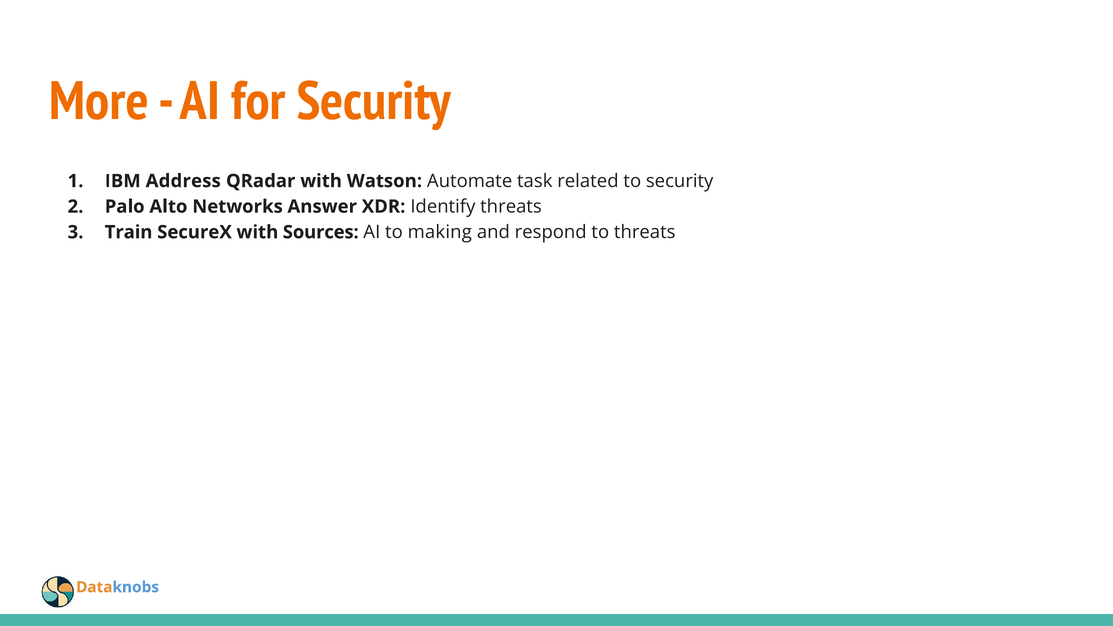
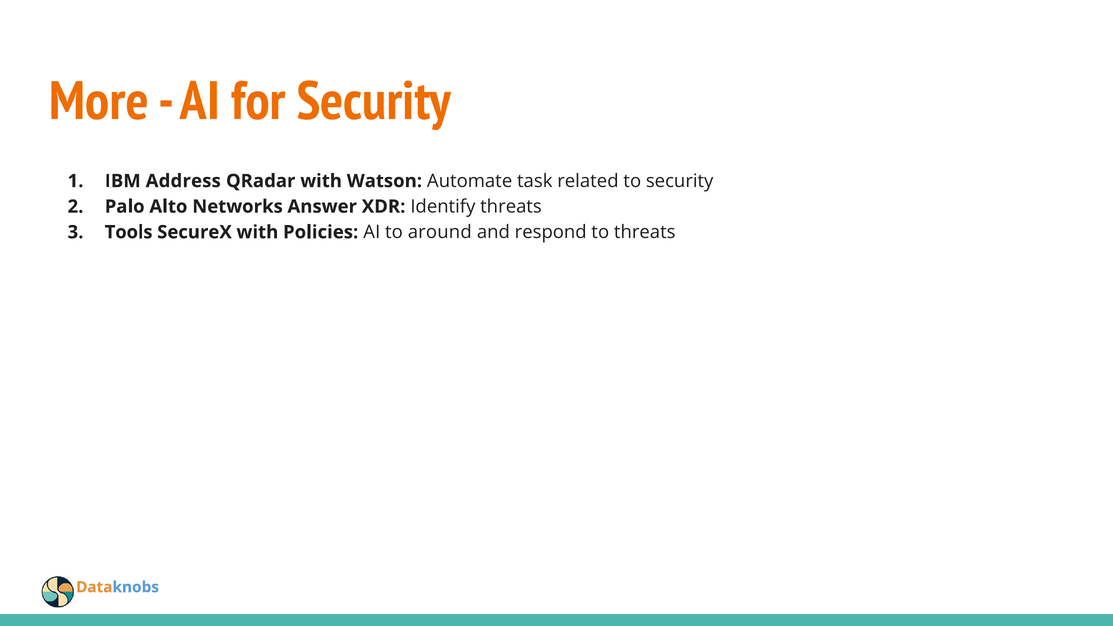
Train: Train -> Tools
Sources: Sources -> Policies
making: making -> around
